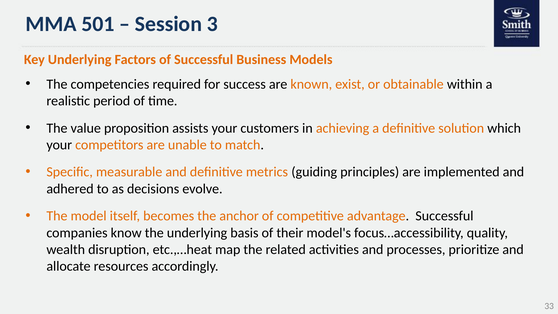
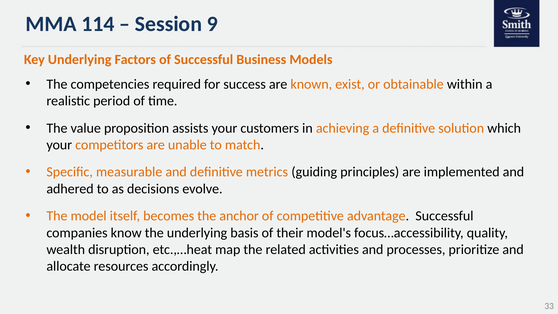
501: 501 -> 114
3: 3 -> 9
